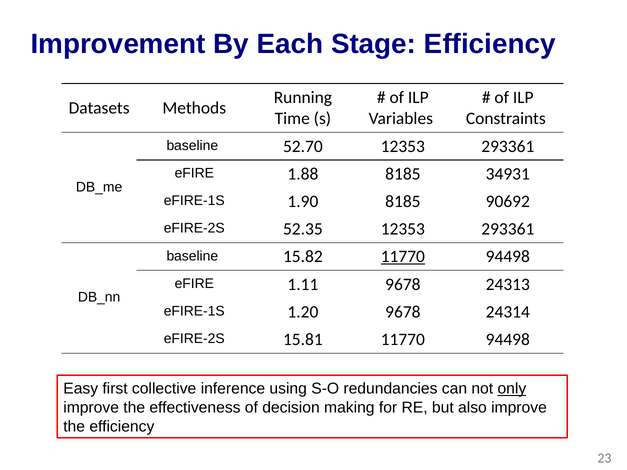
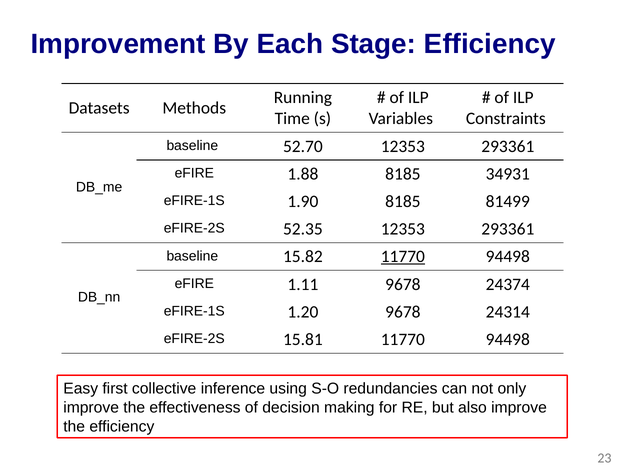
90692: 90692 -> 81499
24313: 24313 -> 24374
only underline: present -> none
